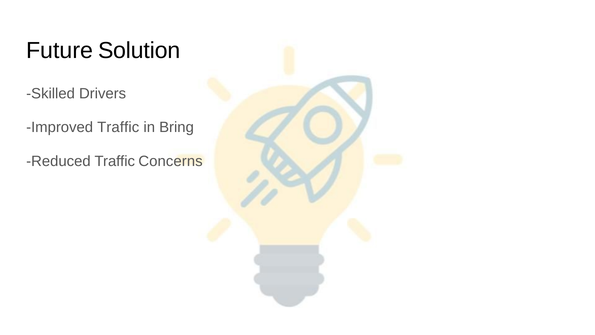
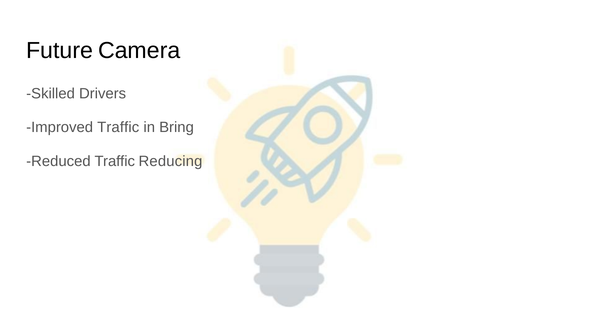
Solution: Solution -> Camera
Concerns: Concerns -> Reducing
